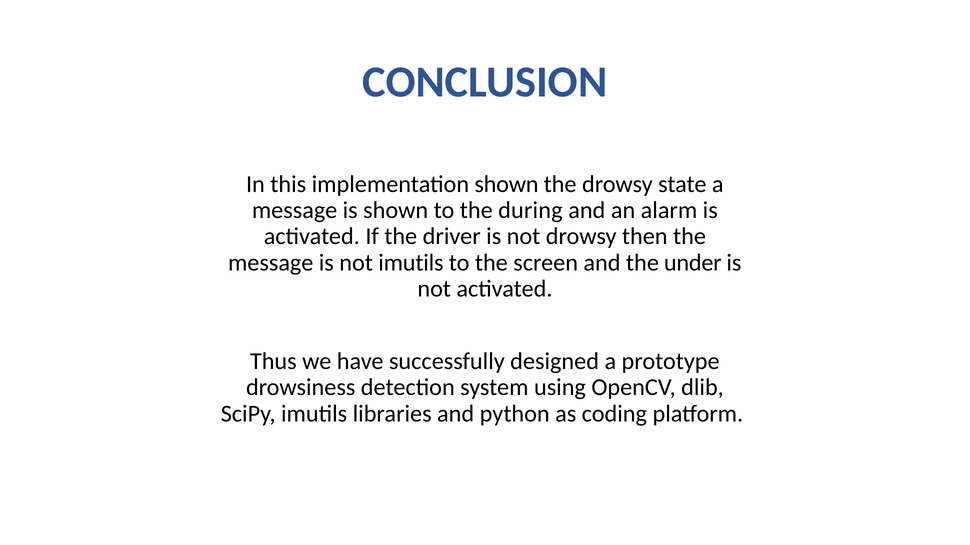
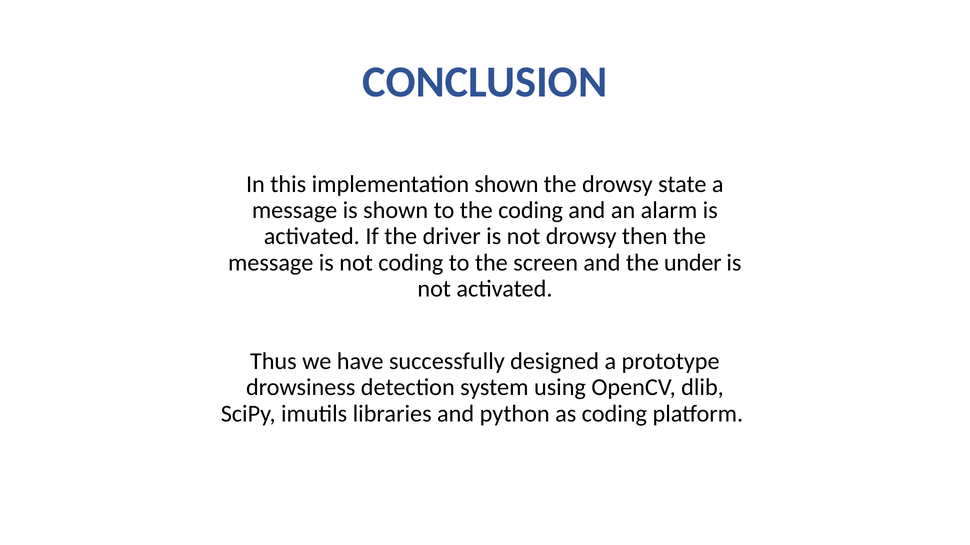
the during: during -> coding
not imutils: imutils -> coding
